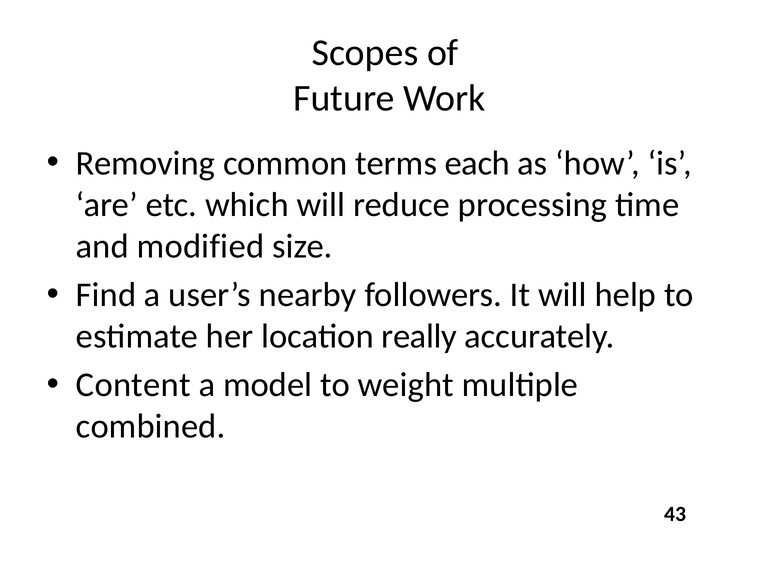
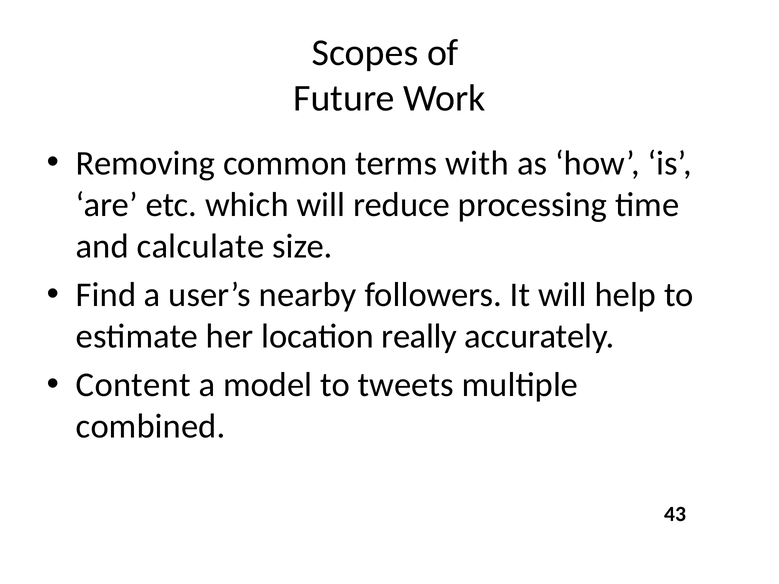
each: each -> with
modified: modified -> calculate
weight: weight -> tweets
